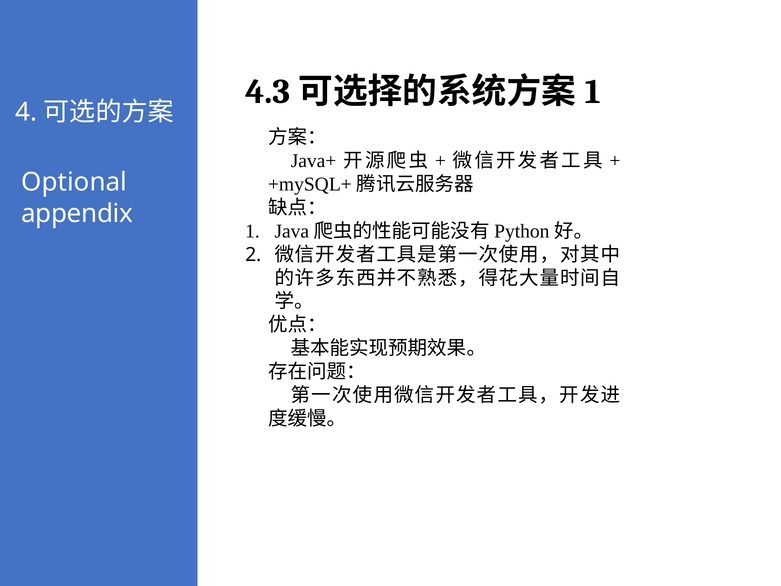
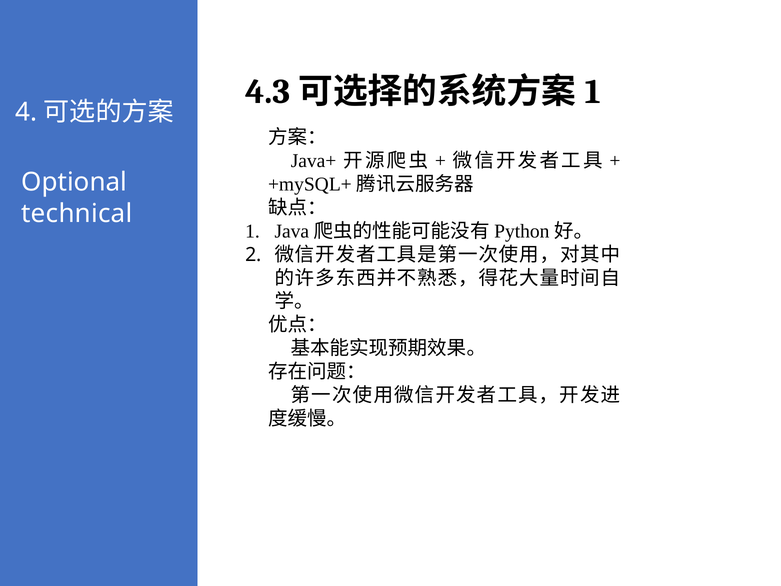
appendix: appendix -> technical
